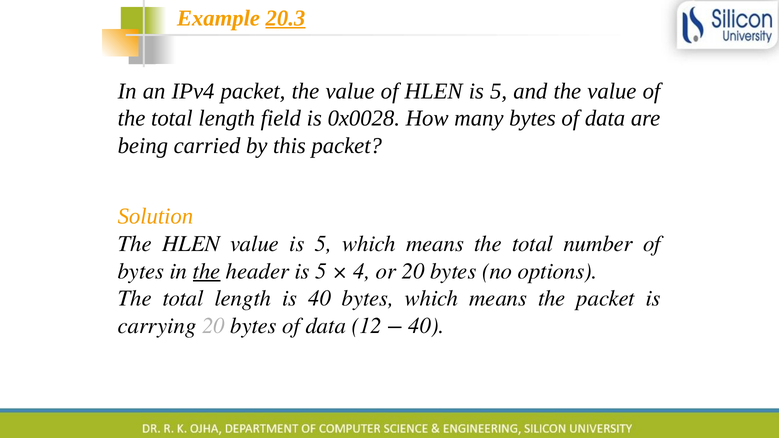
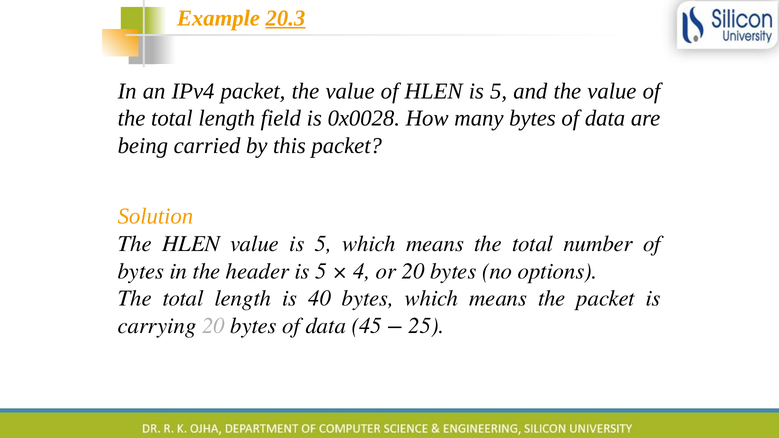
the at (207, 271) underline: present -> none
12: 12 -> 45
40 at (426, 326): 40 -> 25
